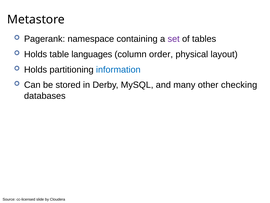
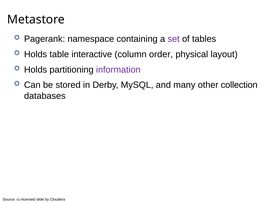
languages: languages -> interactive
information colour: blue -> purple
checking: checking -> collection
